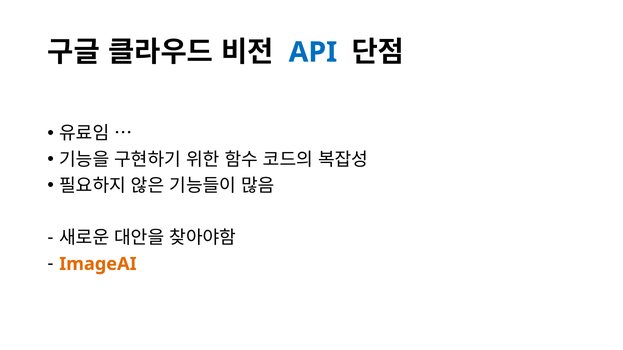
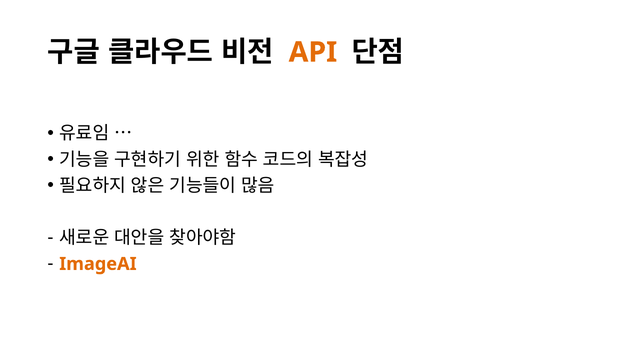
API colour: blue -> orange
